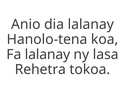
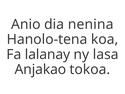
dia lalanay: lalanay -> nenina
Rehetra: Rehetra -> Anjakao
